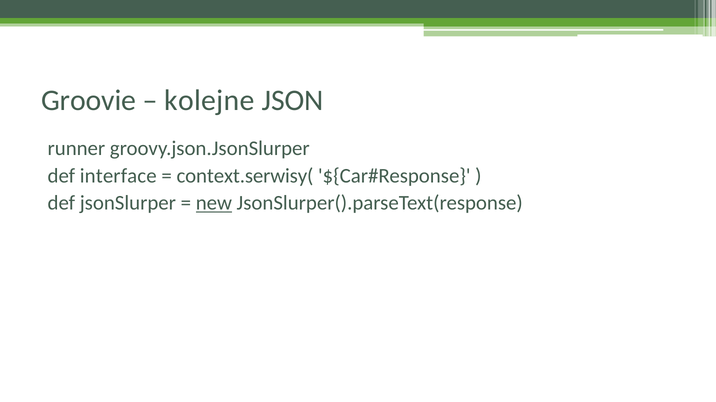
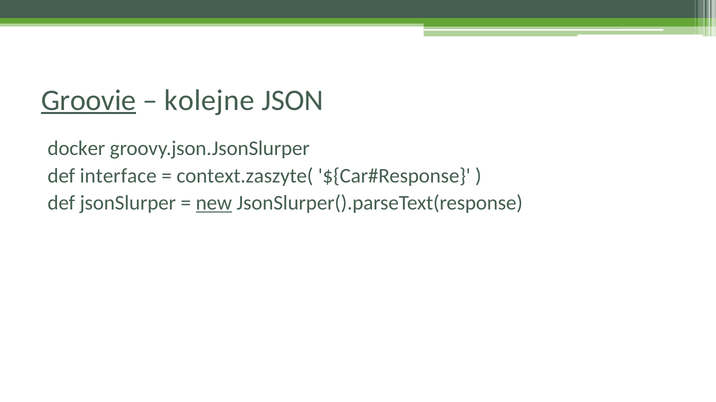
Groovie underline: none -> present
runner: runner -> docker
context.serwisy(: context.serwisy( -> context.zaszyte(
